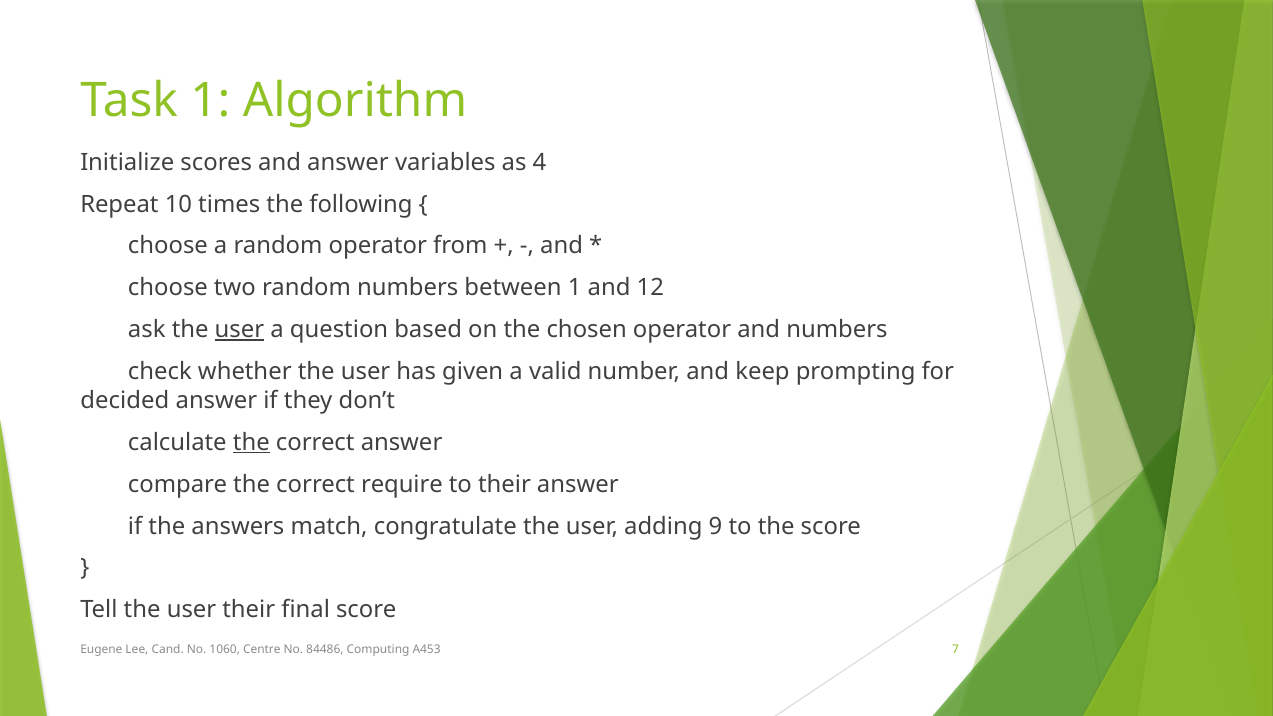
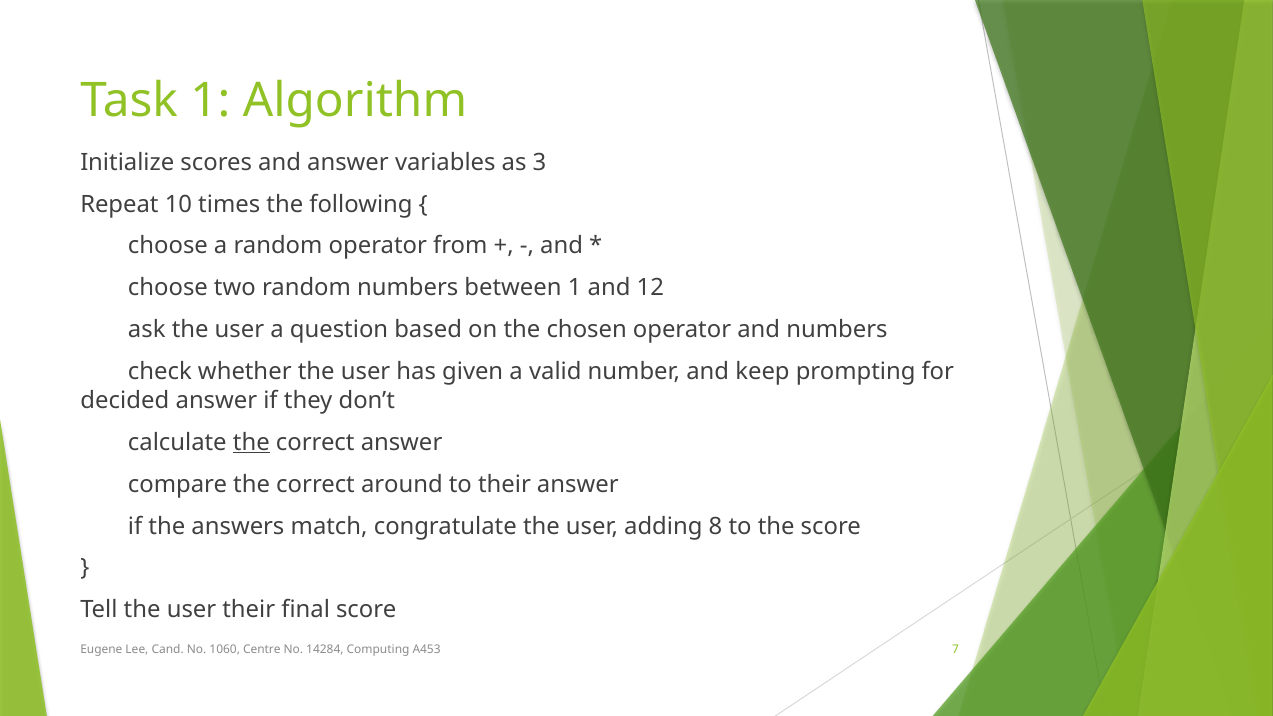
4: 4 -> 3
user at (239, 330) underline: present -> none
require: require -> around
9: 9 -> 8
84486: 84486 -> 14284
